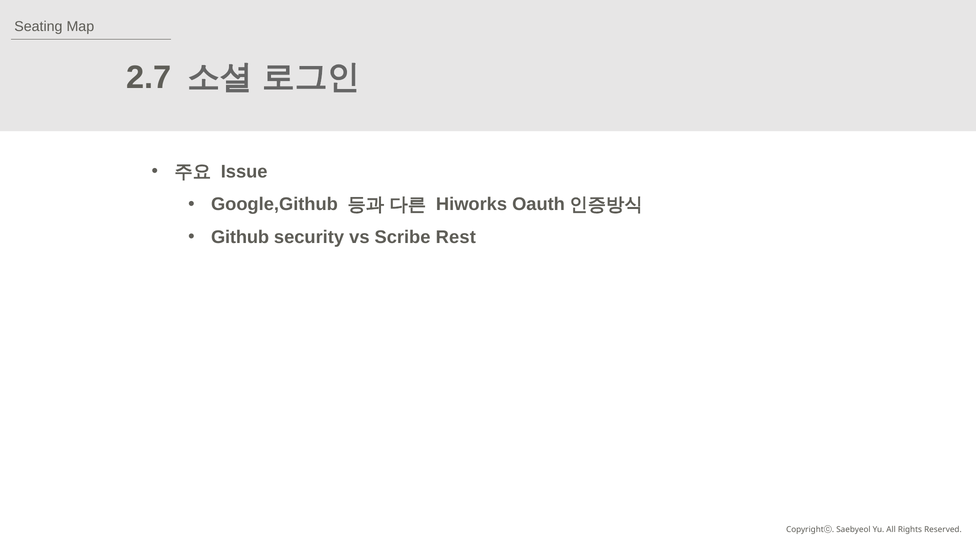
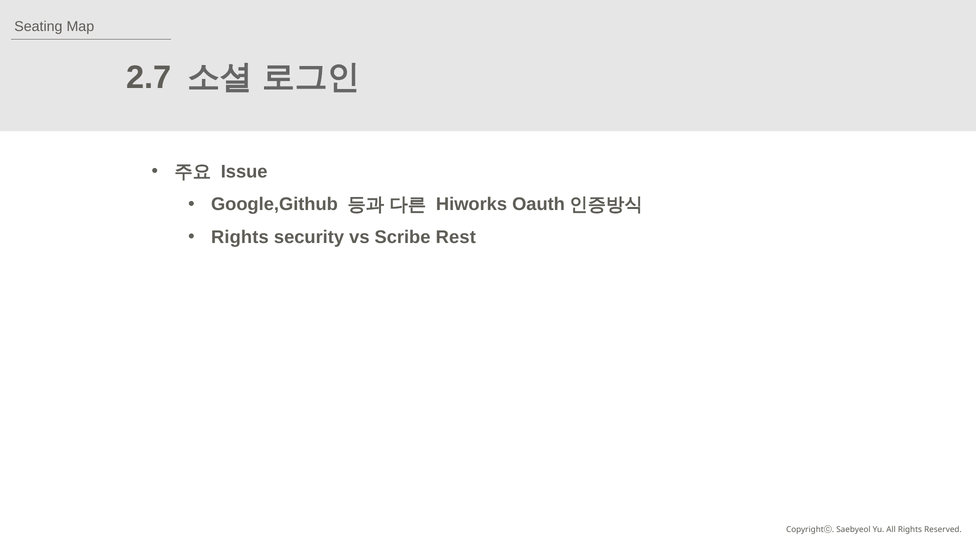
Github at (240, 237): Github -> Rights
